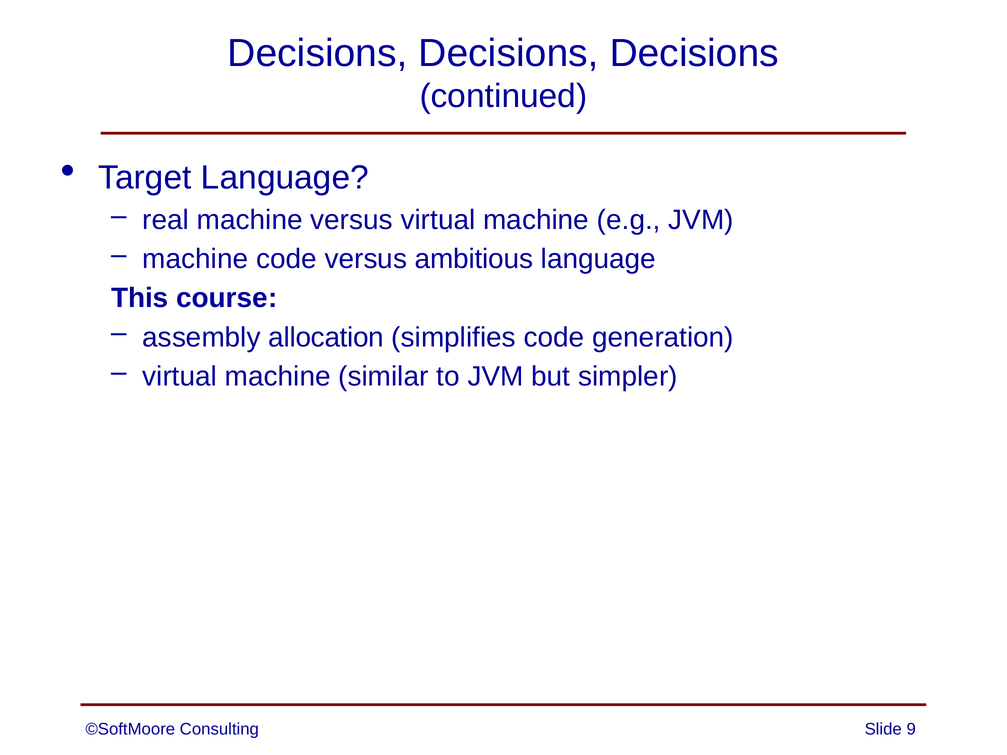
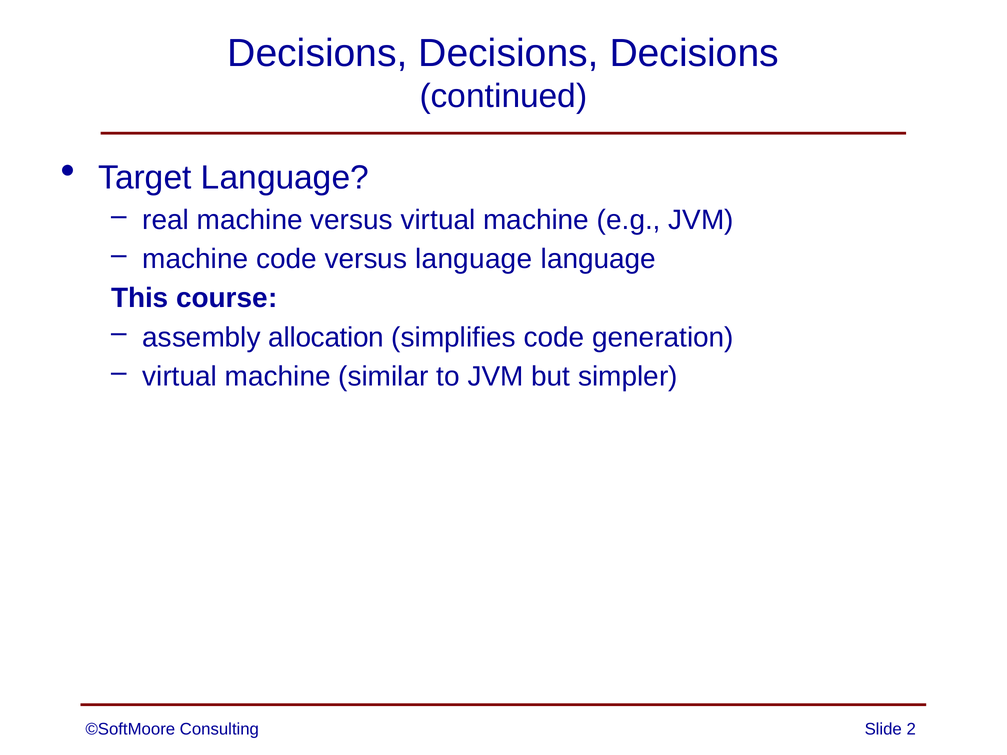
versus ambitious: ambitious -> language
9: 9 -> 2
